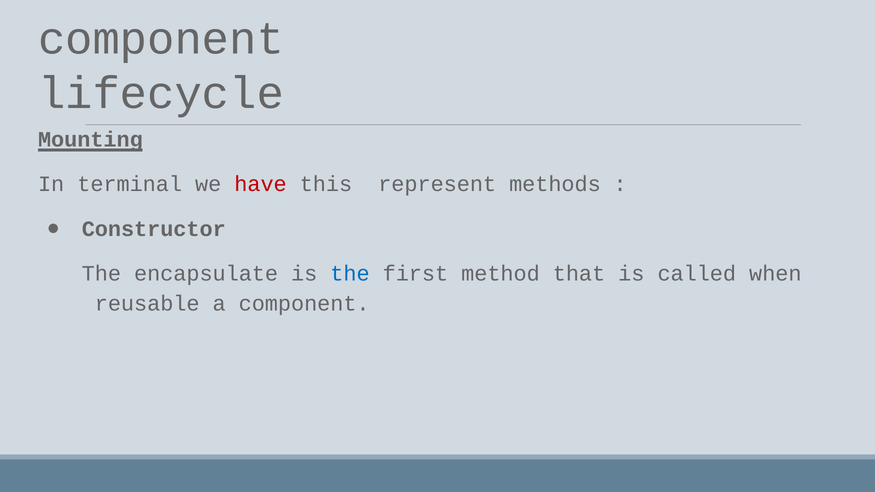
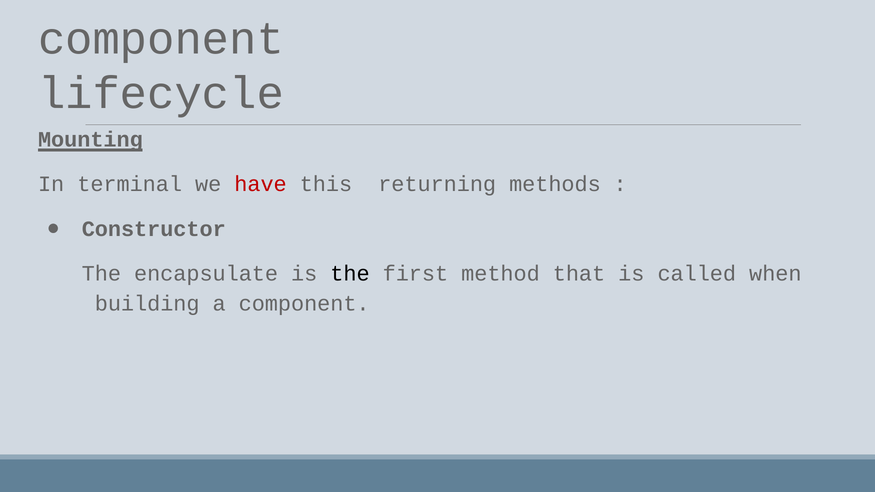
represent: represent -> returning
the at (350, 274) colour: blue -> black
reusable: reusable -> building
